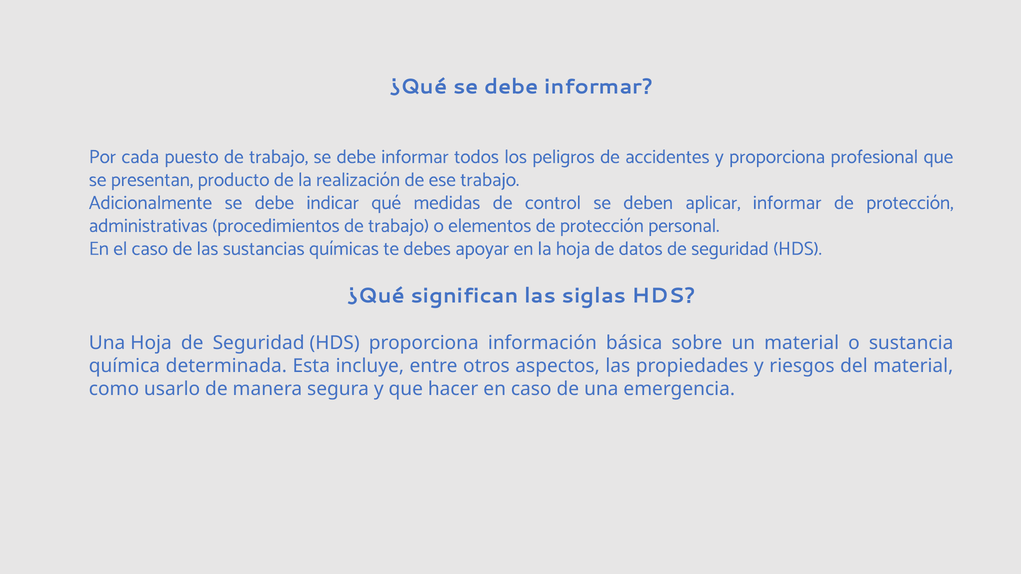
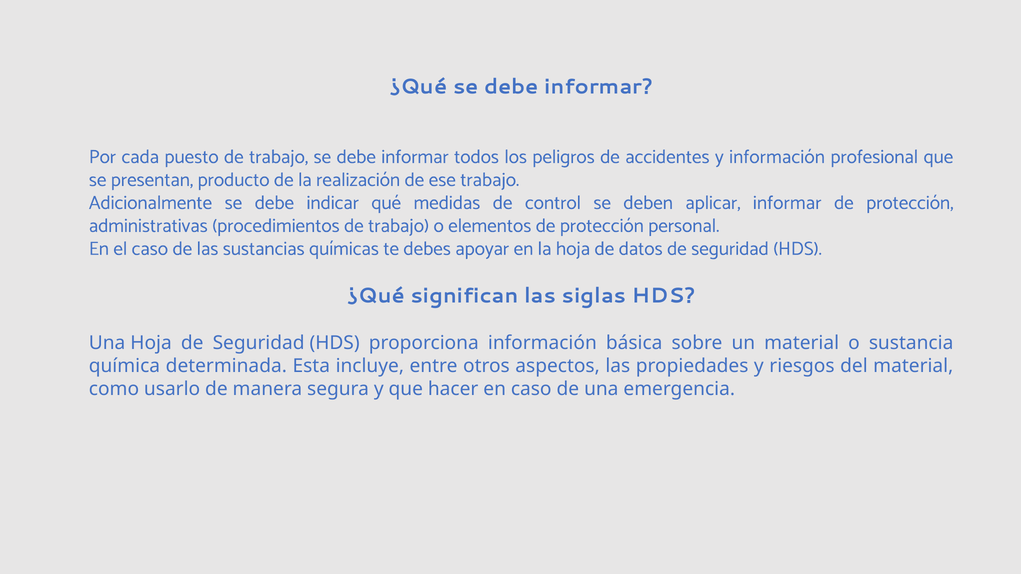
y proporciona: proporciona -> información
